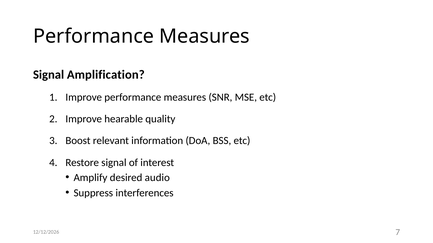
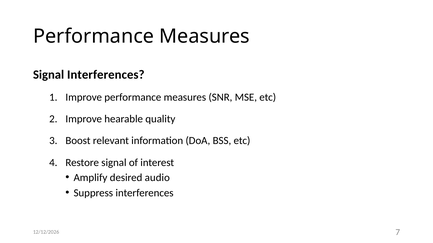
Signal Amplification: Amplification -> Interferences
